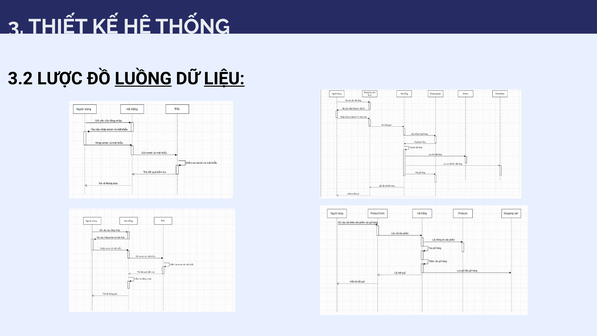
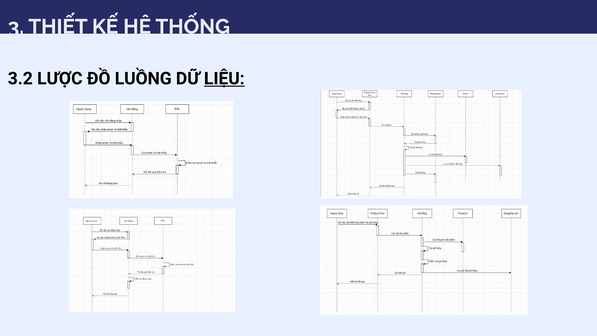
LUỒNG underline: present -> none
